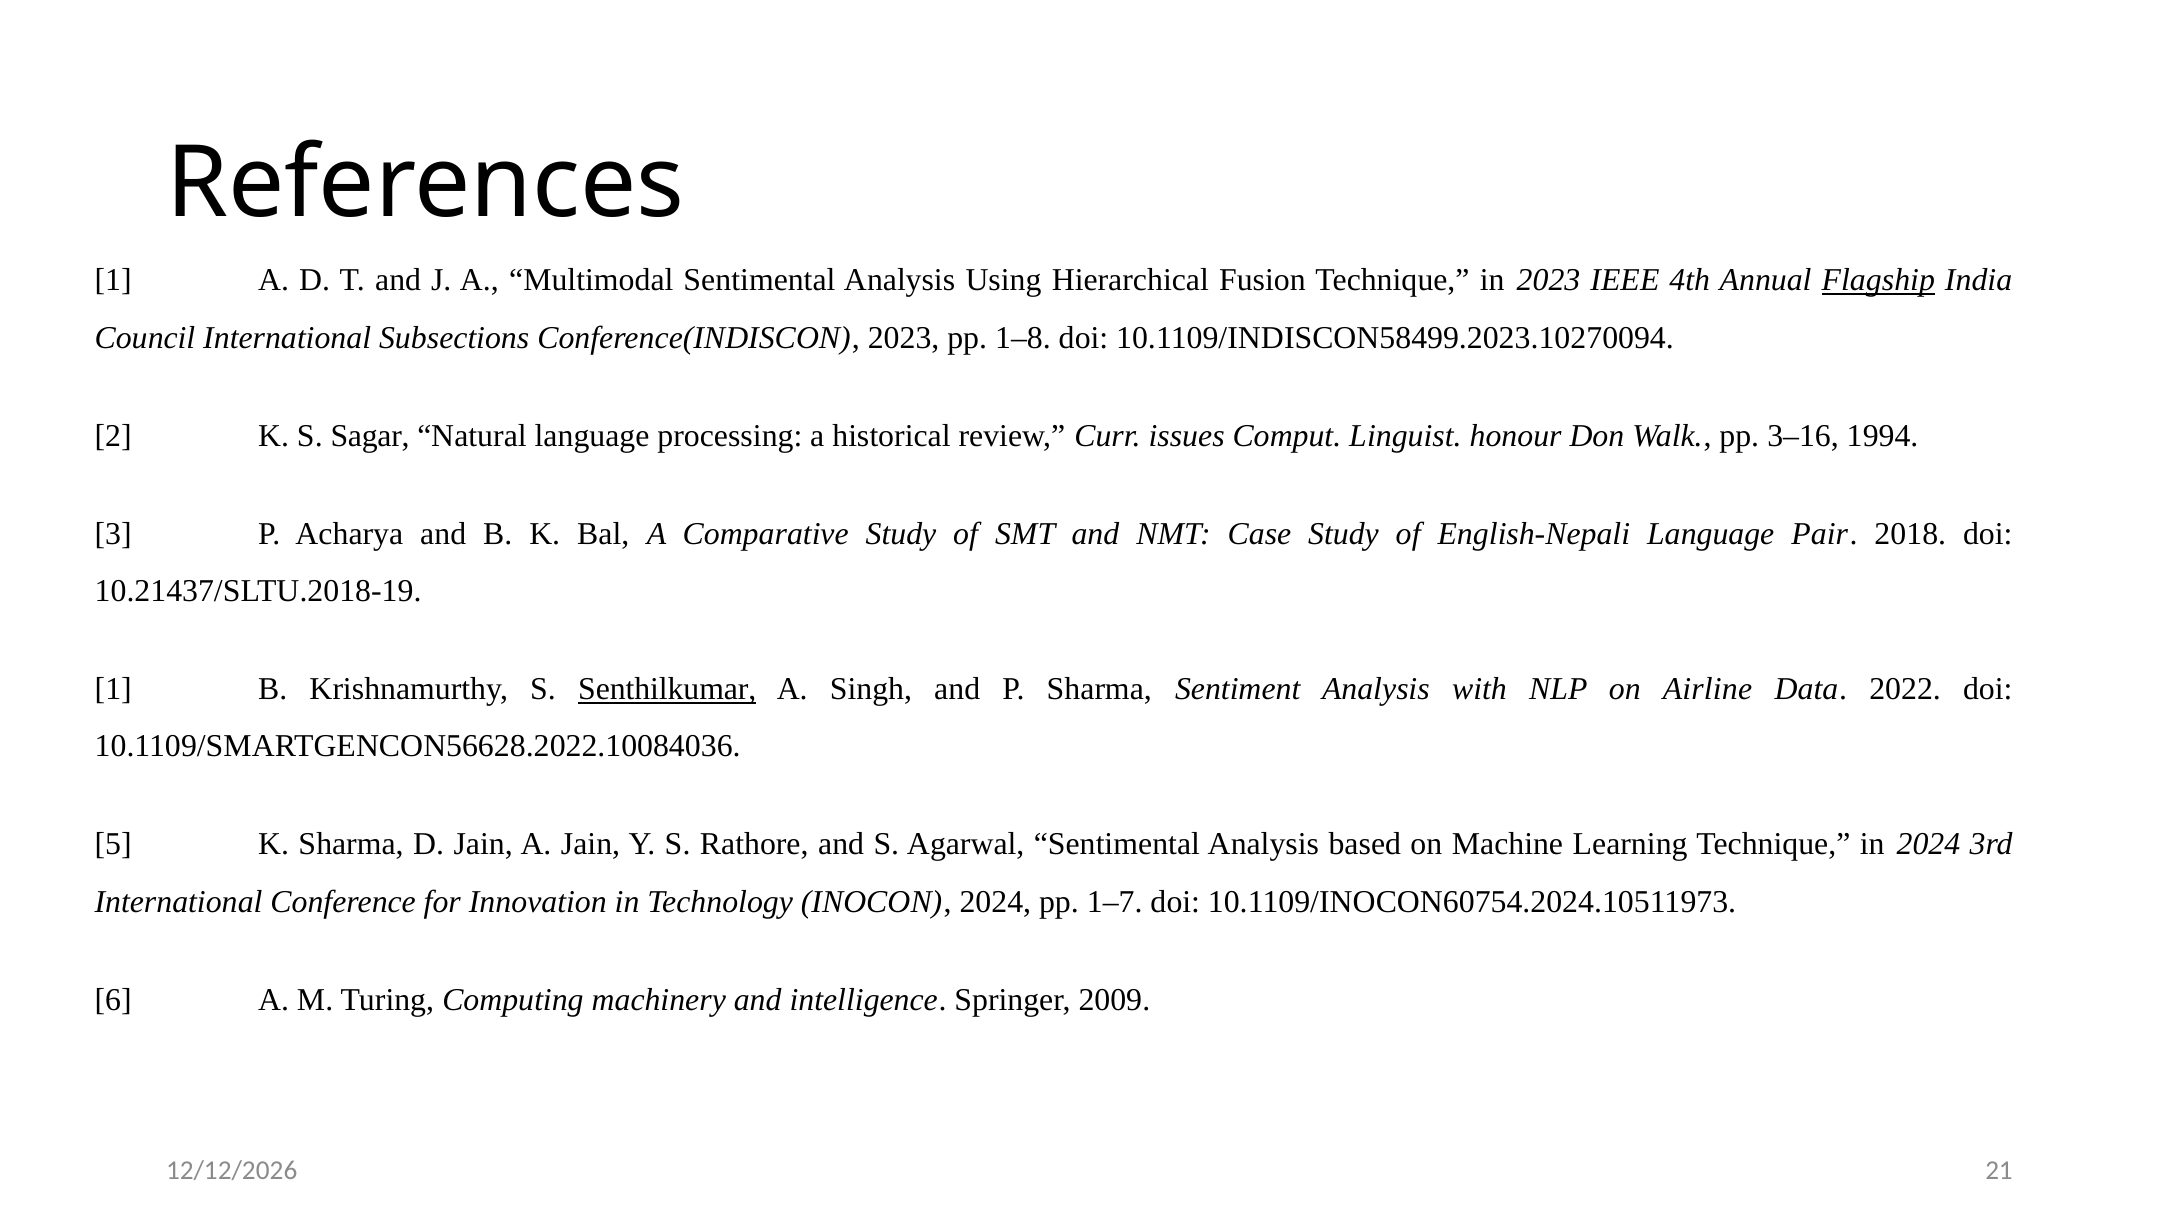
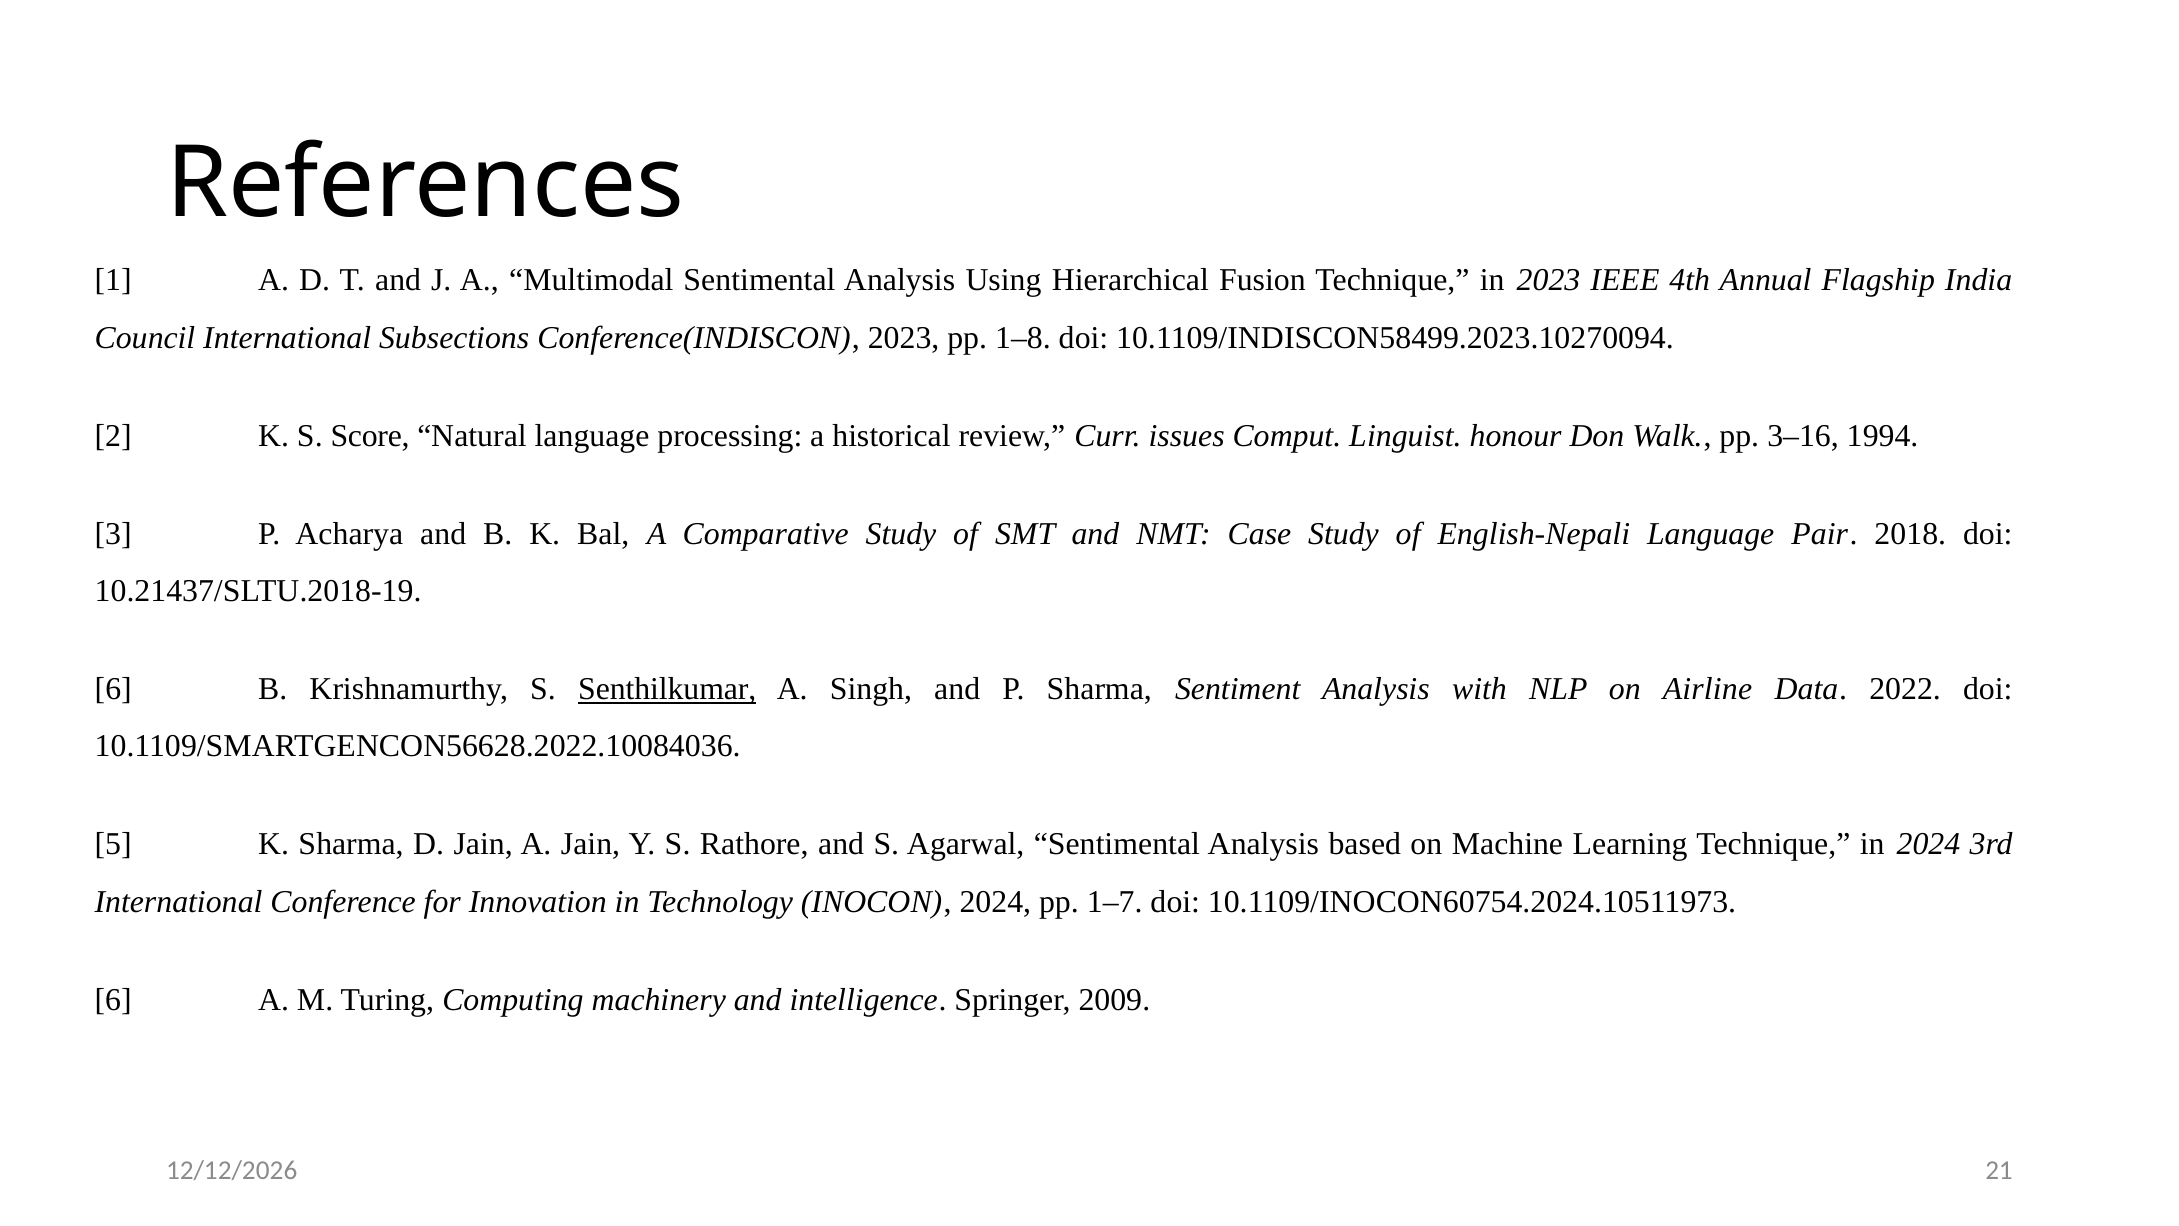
Flagship underline: present -> none
Sagar: Sagar -> Score
1 at (113, 689): 1 -> 6
